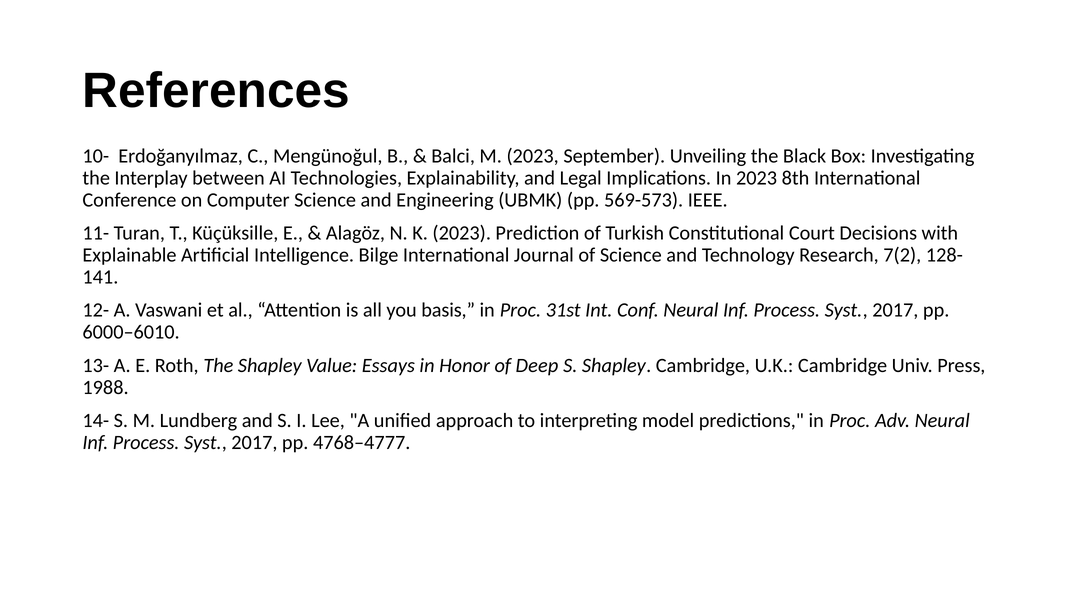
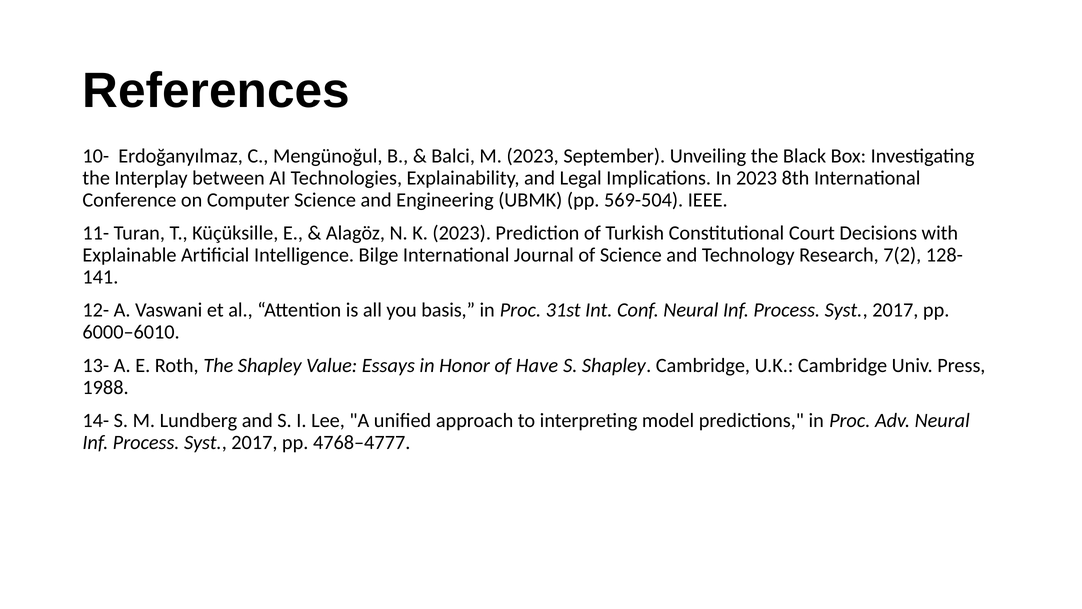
569-573: 569-573 -> 569-504
Deep: Deep -> Have
